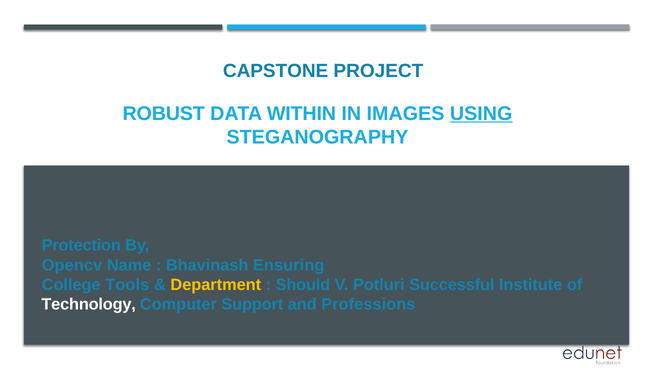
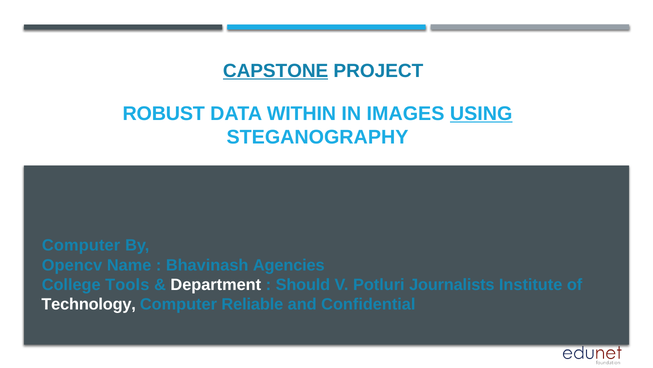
CAPSTONE underline: none -> present
Protection at (81, 245): Protection -> Computer
Ensuring: Ensuring -> Agencies
Department colour: yellow -> white
Successful: Successful -> Journalists
Support: Support -> Reliable
Professions: Professions -> Confidential
